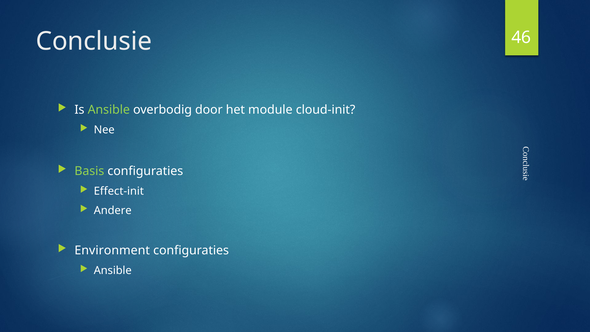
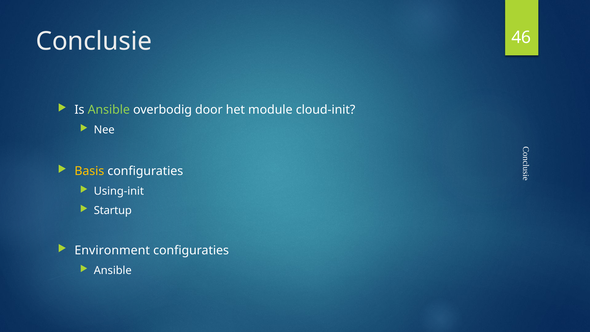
Basis colour: light green -> yellow
Effect-init: Effect-init -> Using-init
Andere: Andere -> Startup
